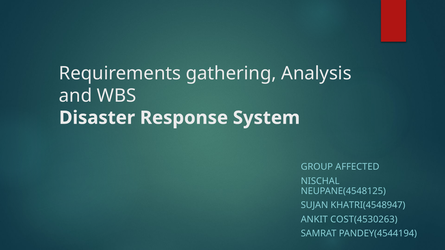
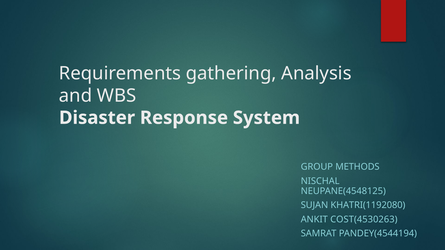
AFFECTED: AFFECTED -> METHODS
KHATRI(4548947: KHATRI(4548947 -> KHATRI(1192080
